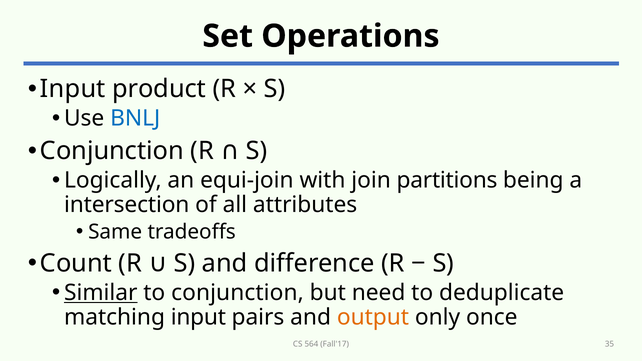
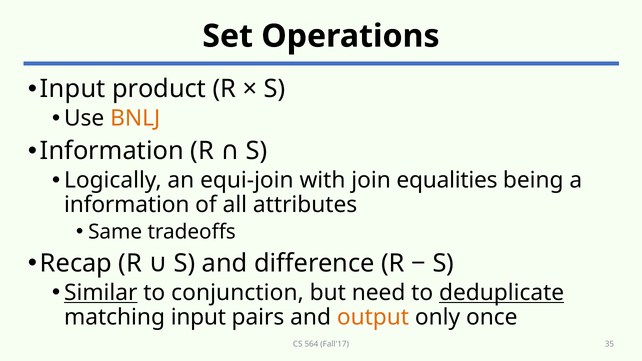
BNLJ colour: blue -> orange
Conjunction at (112, 151): Conjunction -> Information
partitions: partitions -> equalities
intersection at (127, 205): intersection -> information
Count: Count -> Recap
deduplicate underline: none -> present
